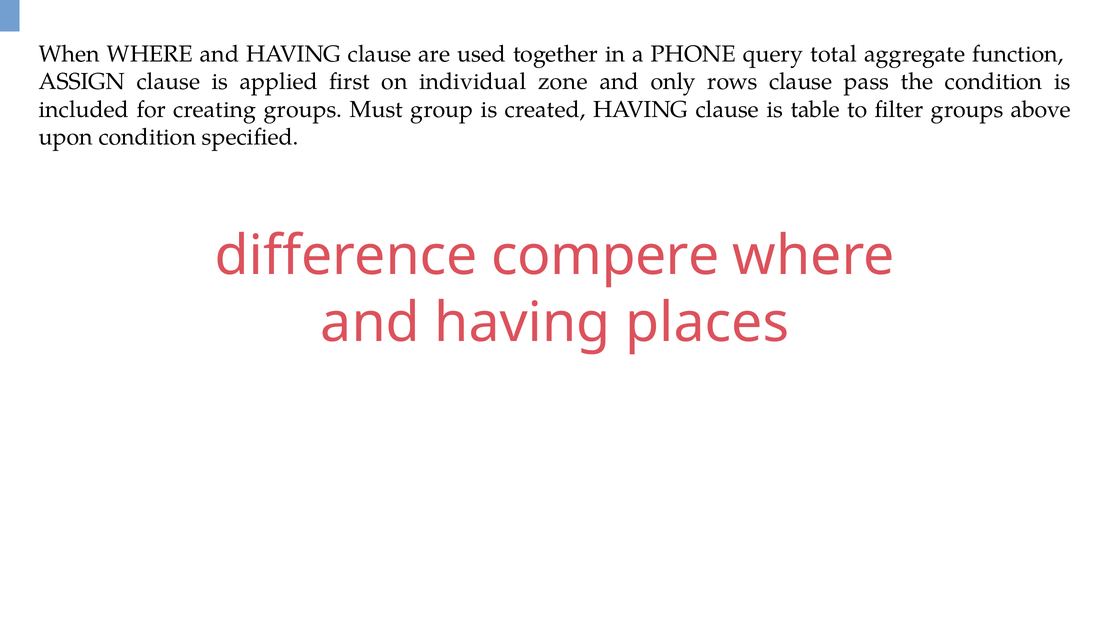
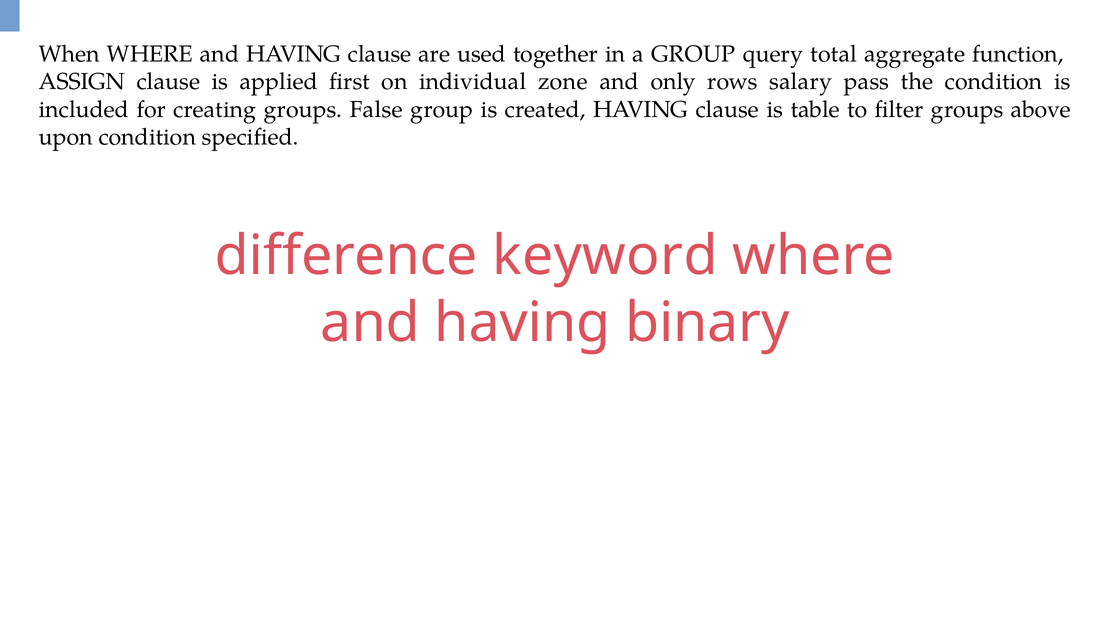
a PHONE: PHONE -> GROUP
rows clause: clause -> salary
Must: Must -> False
compere: compere -> keyword
places: places -> binary
